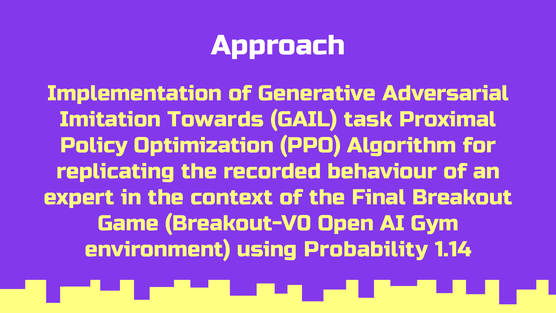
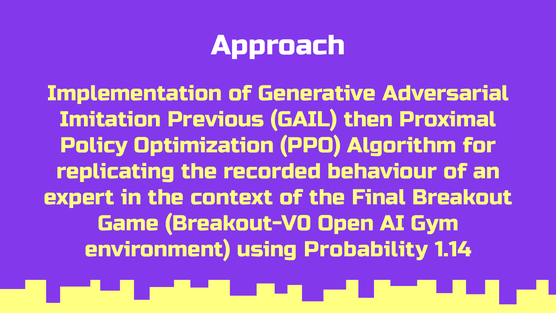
Towards: Towards -> Previous
task: task -> then
